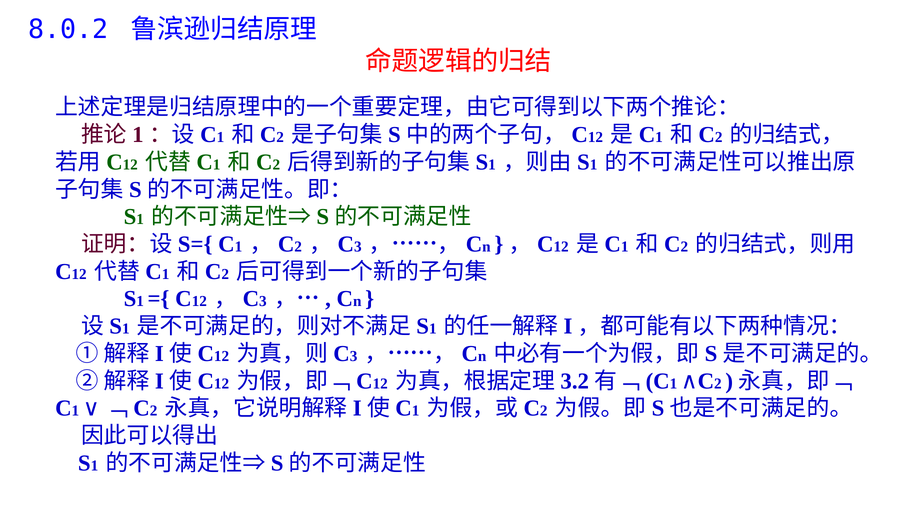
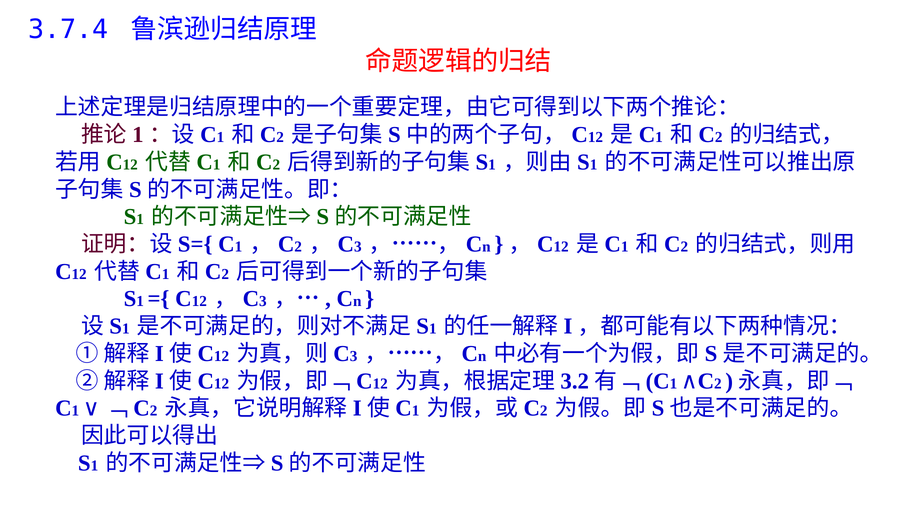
8.0.2: 8.0.2 -> 3.7.4
